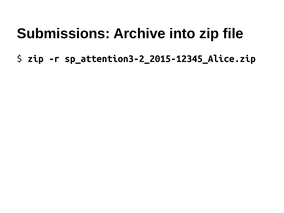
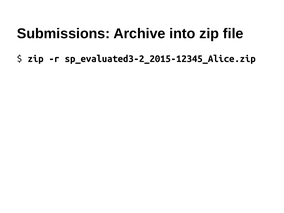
sp_attention3-2_2015-12345_Alice.zip: sp_attention3-2_2015-12345_Alice.zip -> sp_evaluated3-2_2015-12345_Alice.zip
